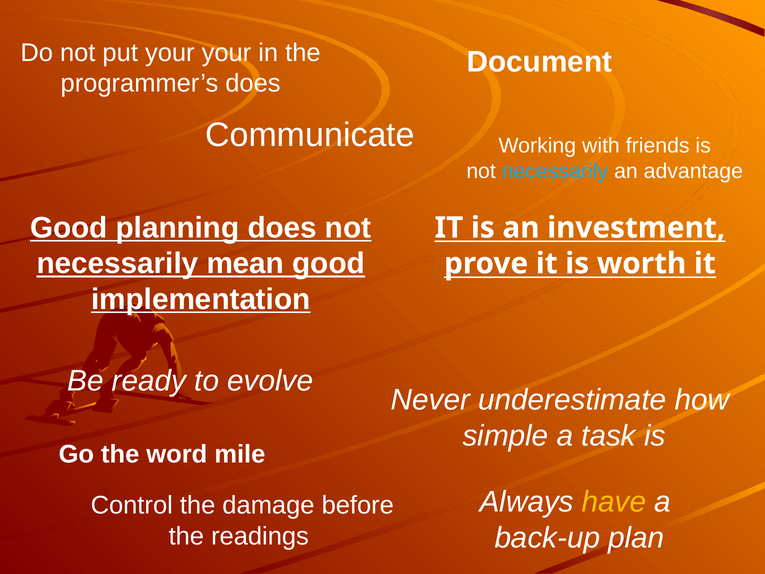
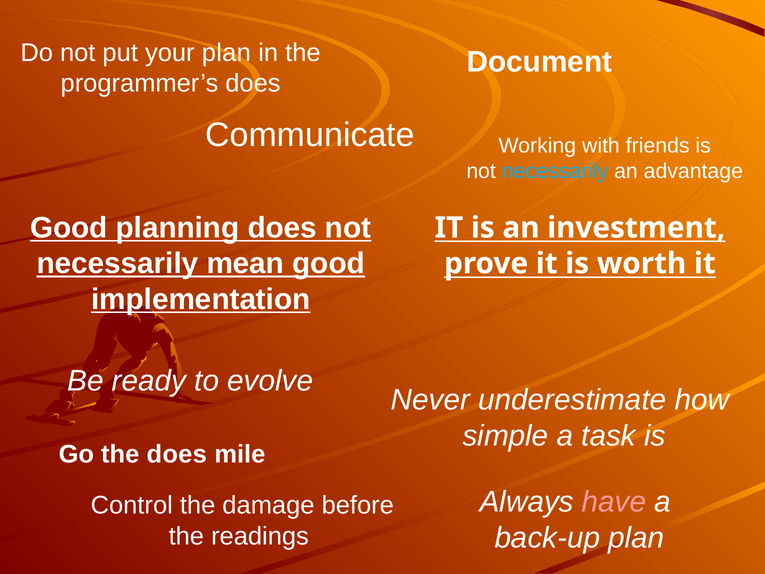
your your: your -> plan
the word: word -> does
have colour: yellow -> pink
